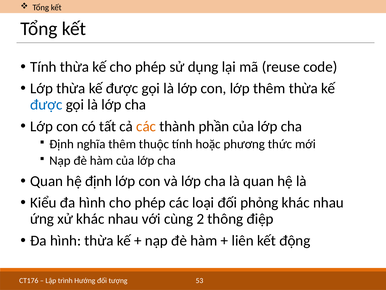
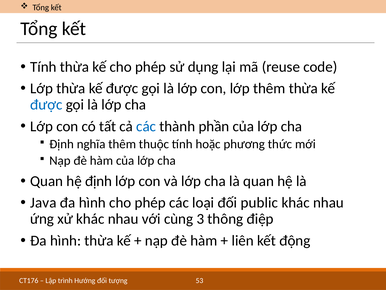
các at (146, 126) colour: orange -> blue
Kiểu: Kiểu -> Java
phỏng: phỏng -> public
2: 2 -> 3
